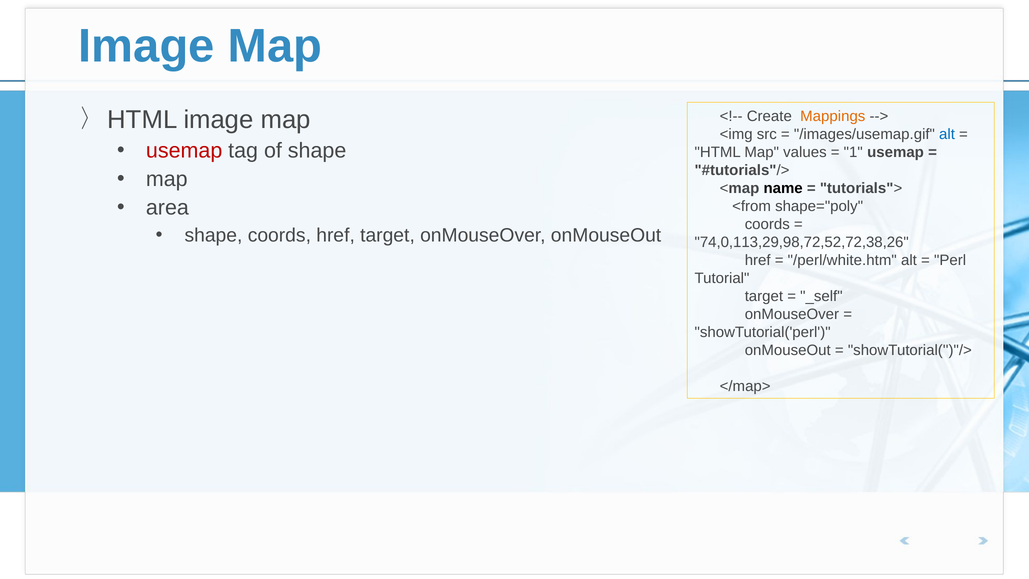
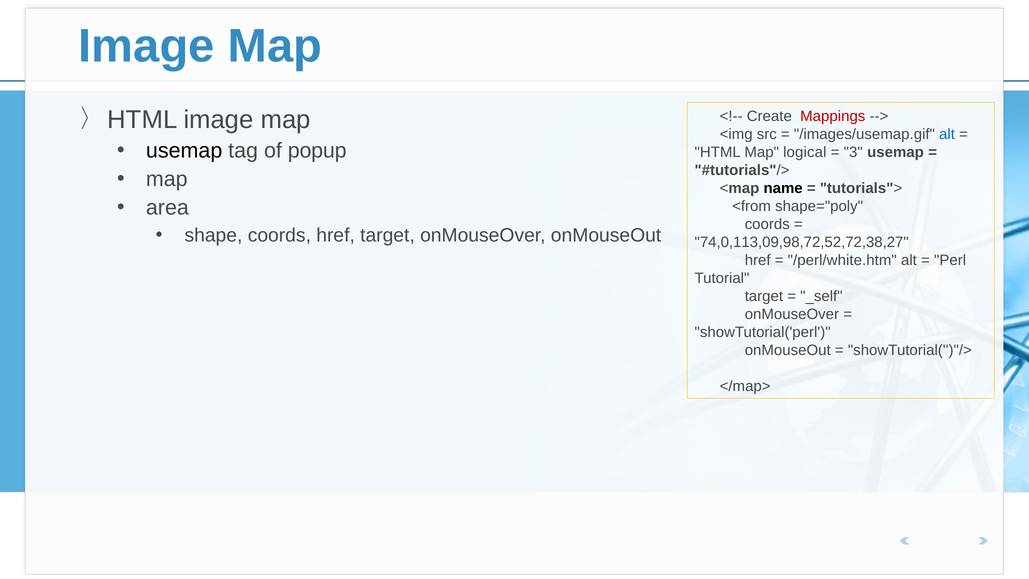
Mappings colour: orange -> red
usemap at (184, 151) colour: red -> black
of shape: shape -> popup
values: values -> logical
1: 1 -> 3
74,0,113,29,98,72,52,72,38,26: 74,0,113,29,98,72,52,72,38,26 -> 74,0,113,09,98,72,52,72,38,27
